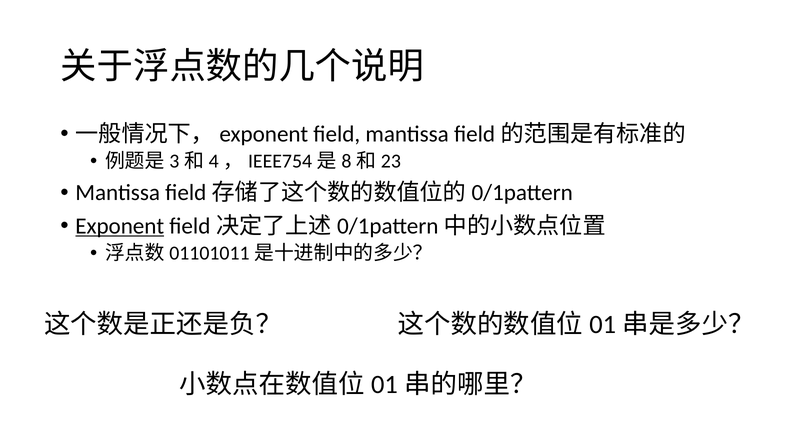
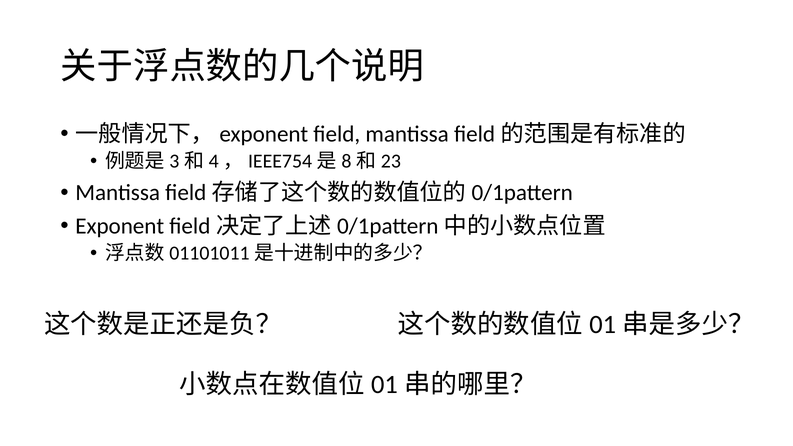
Exponent underline: present -> none
